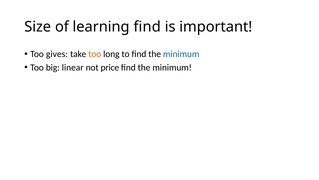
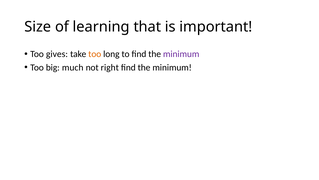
learning find: find -> that
minimum at (181, 54) colour: blue -> purple
linear: linear -> much
price: price -> right
